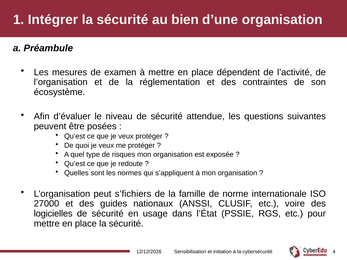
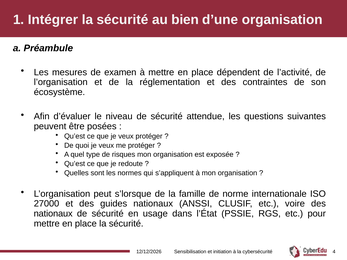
s’fichiers: s’fichiers -> s’lorsque
logicielles at (53, 214): logicielles -> nationaux
